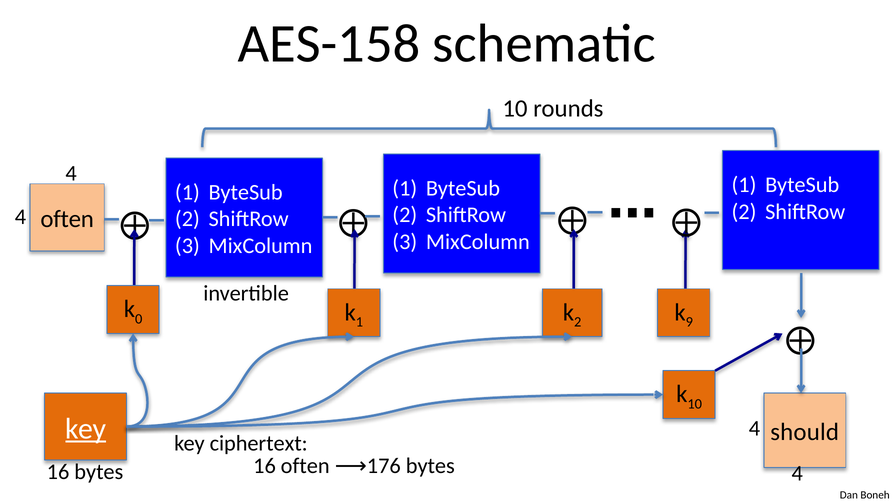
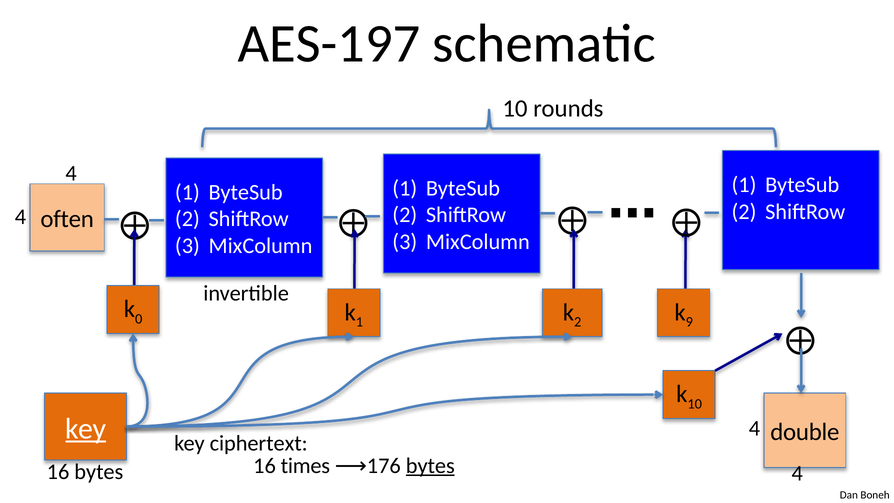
AES-158: AES-158 -> AES-197
should: should -> double
16 often: often -> times
bytes at (430, 466) underline: none -> present
